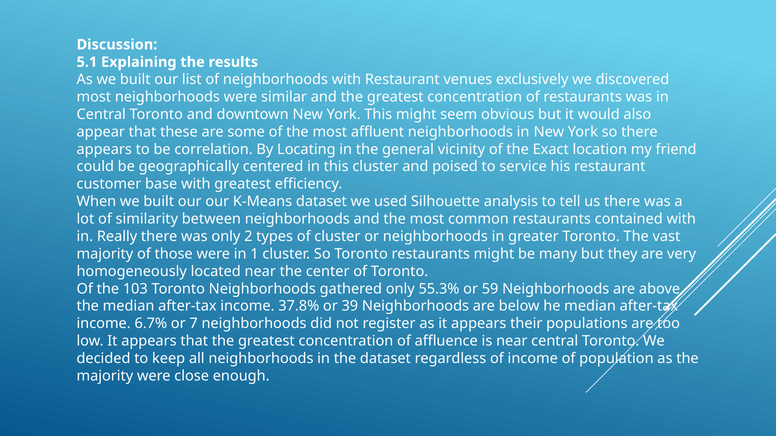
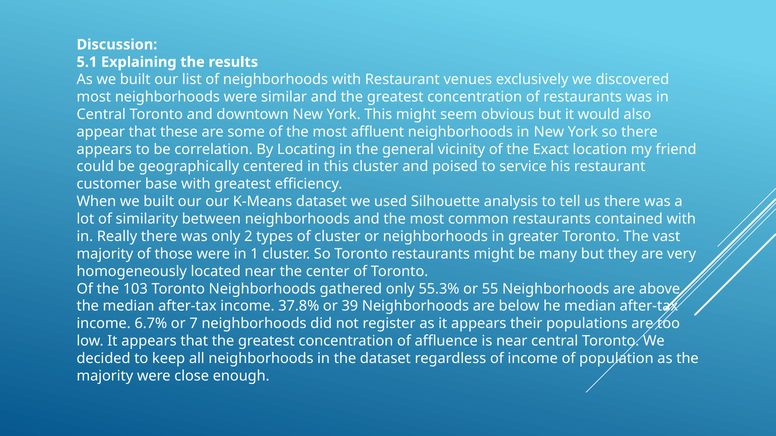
59: 59 -> 55
